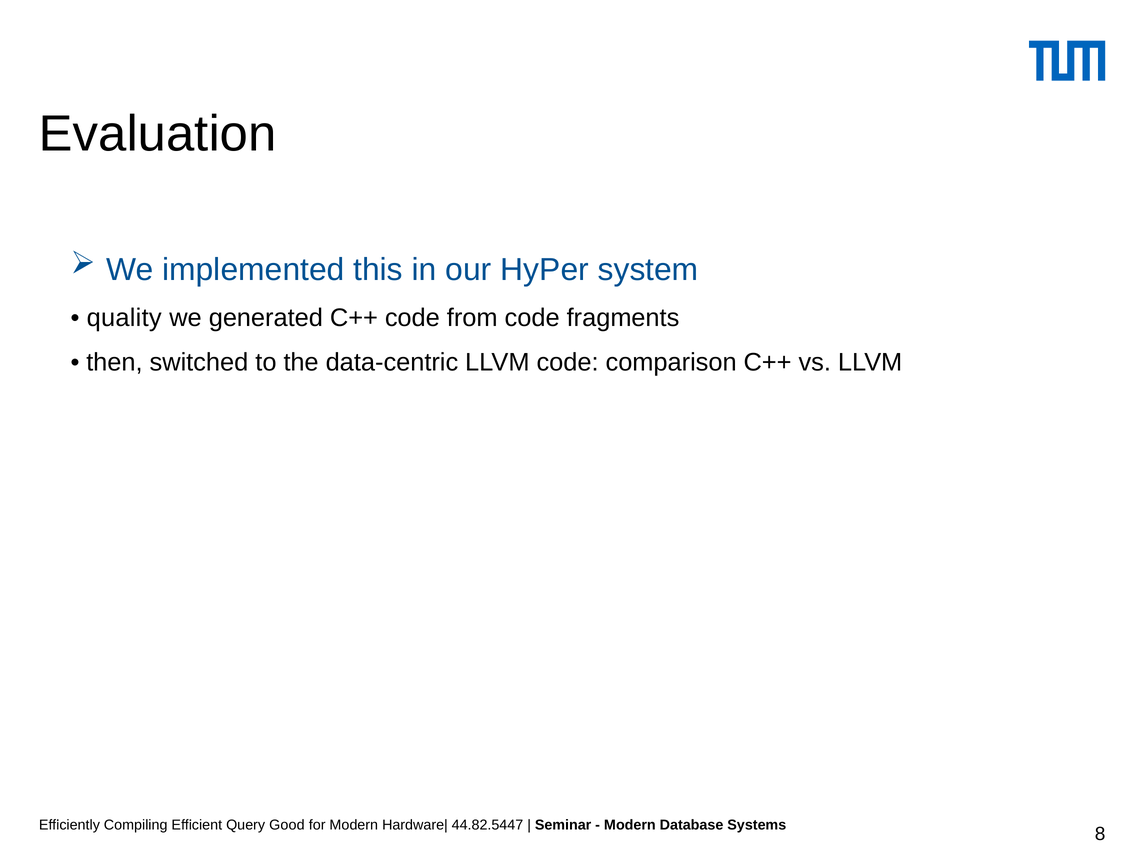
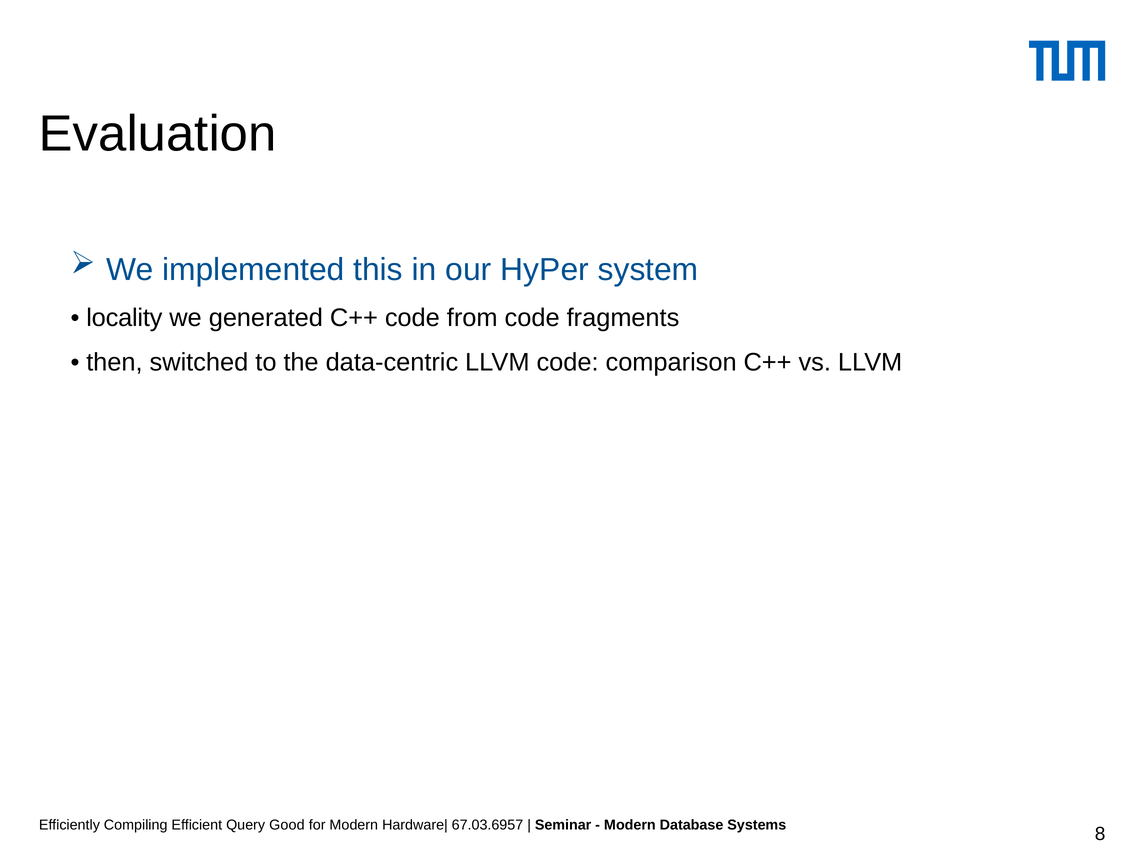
quality: quality -> locality
44.82.5447: 44.82.5447 -> 67.03.6957
